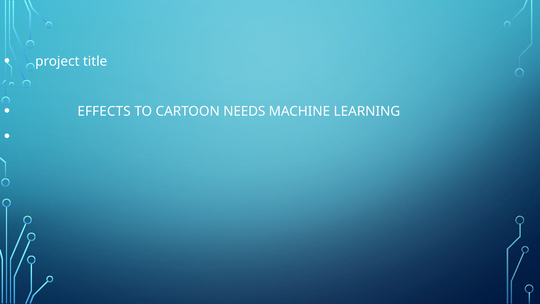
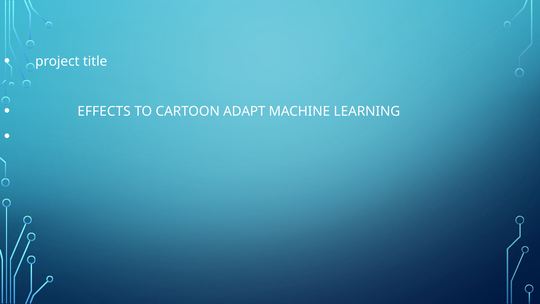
NEEDS: NEEDS -> ADAPT
